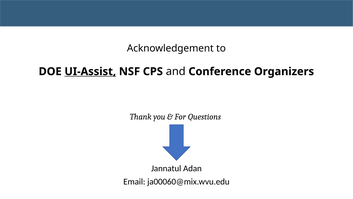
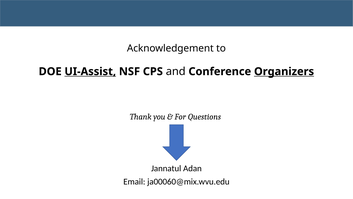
Organizers underline: none -> present
